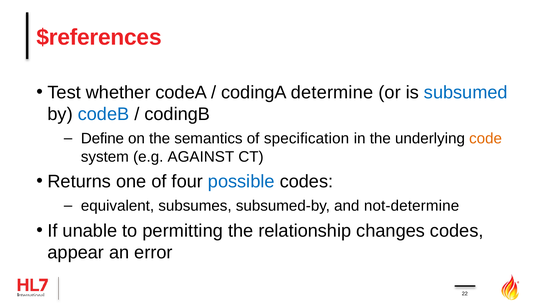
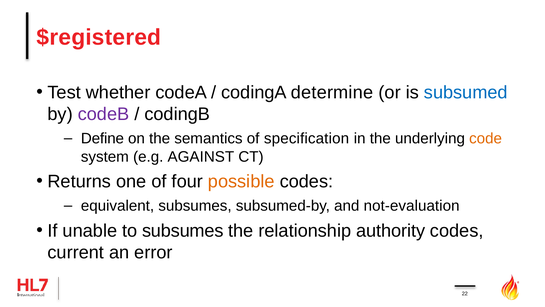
$references: $references -> $registered
codeB colour: blue -> purple
possible colour: blue -> orange
not-determine: not-determine -> not-evaluation
to permitting: permitting -> subsumes
changes: changes -> authority
appear: appear -> current
